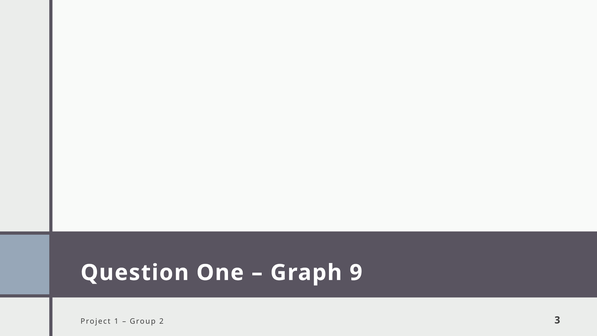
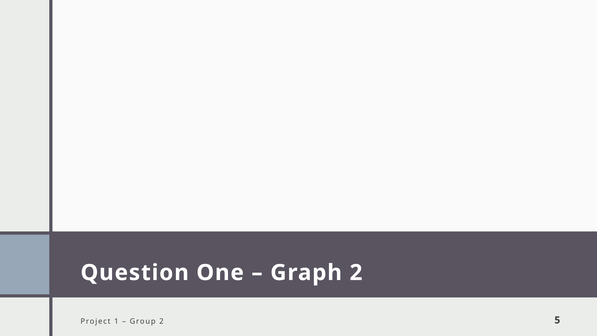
Graph 9: 9 -> 2
3: 3 -> 5
